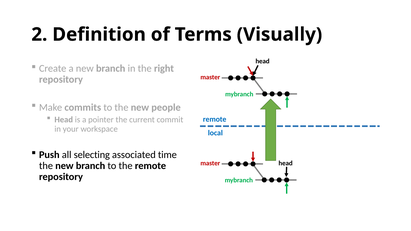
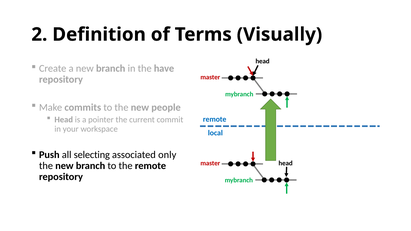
right: right -> have
time: time -> only
